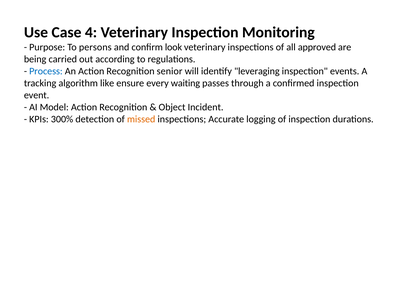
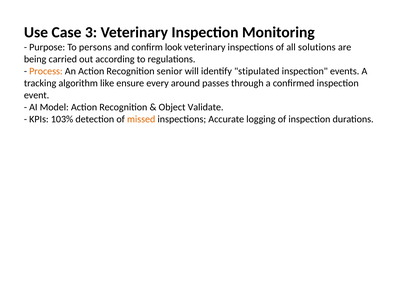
4: 4 -> 3
approved: approved -> solutions
Process colour: blue -> orange
leveraging: leveraging -> stipulated
waiting: waiting -> around
Incident: Incident -> Validate
300%: 300% -> 103%
